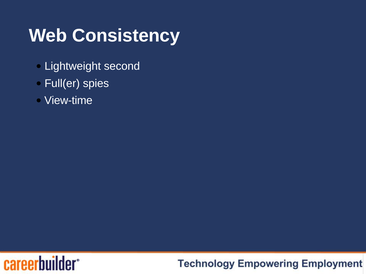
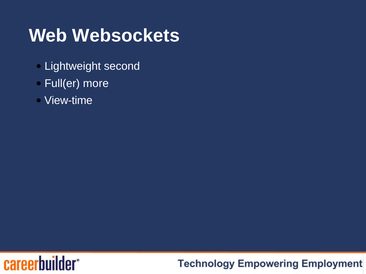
Consistency: Consistency -> Websockets
spies: spies -> more
